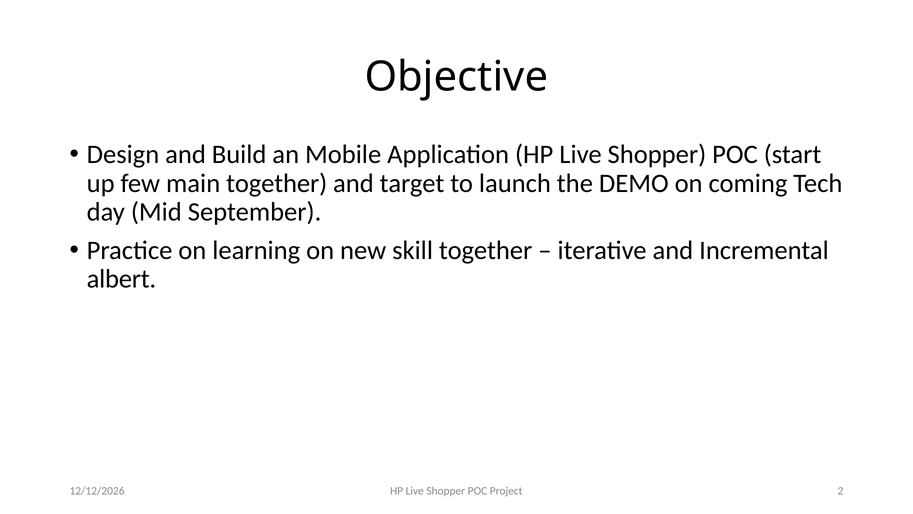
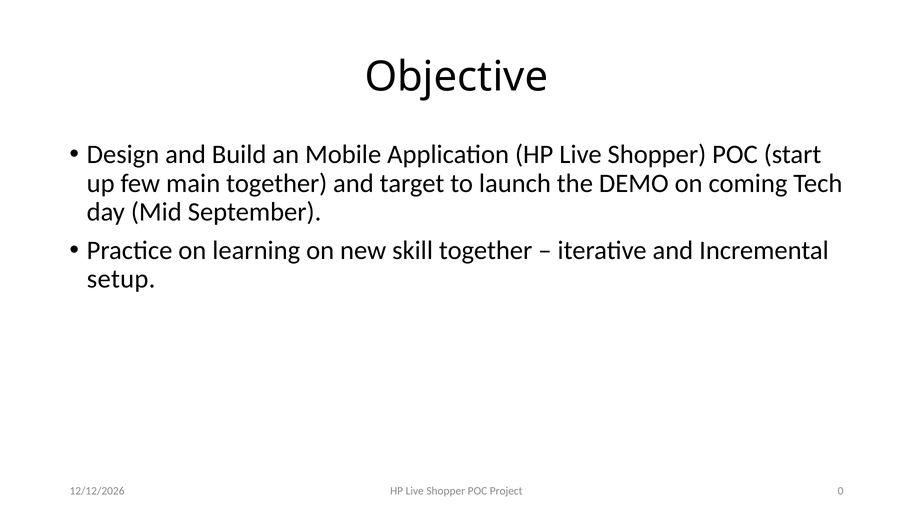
albert: albert -> setup
2: 2 -> 0
